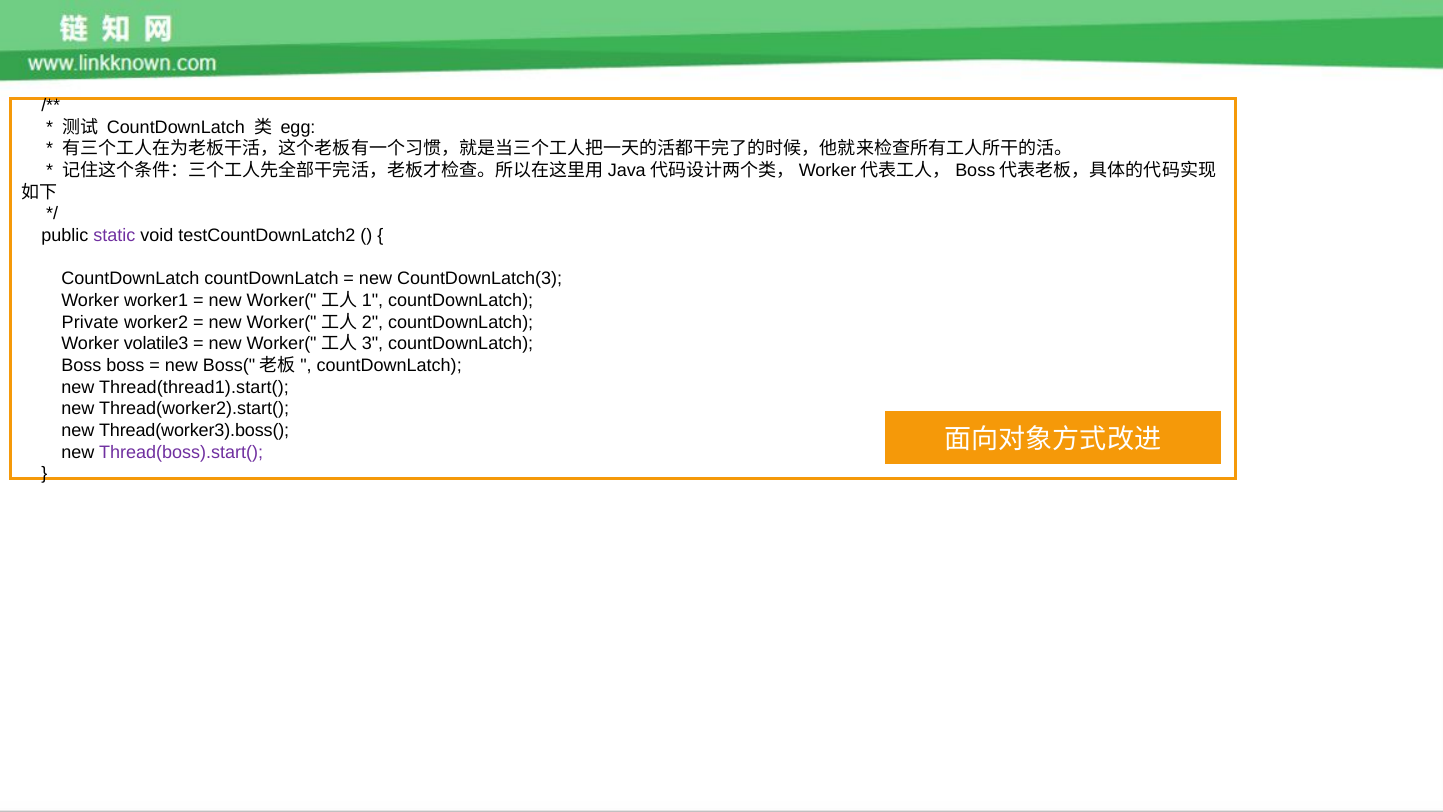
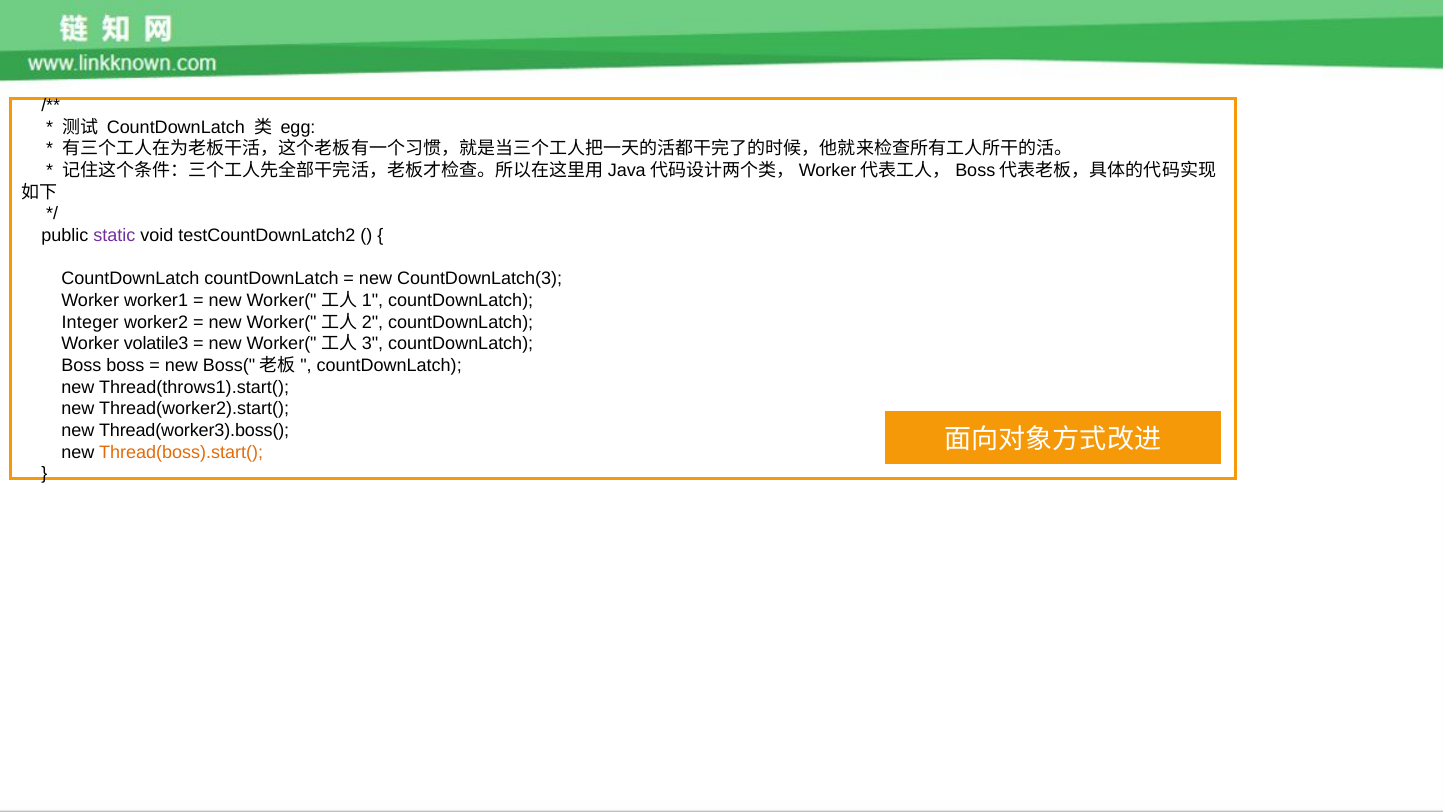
Private: Private -> Integer
Thread(thread1).start(: Thread(thread1).start( -> Thread(throws1).start(
Thread(boss).start( colour: purple -> orange
